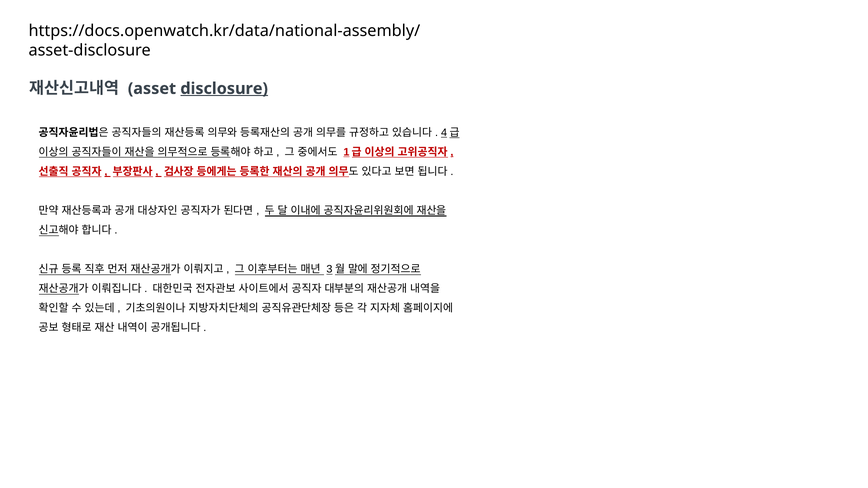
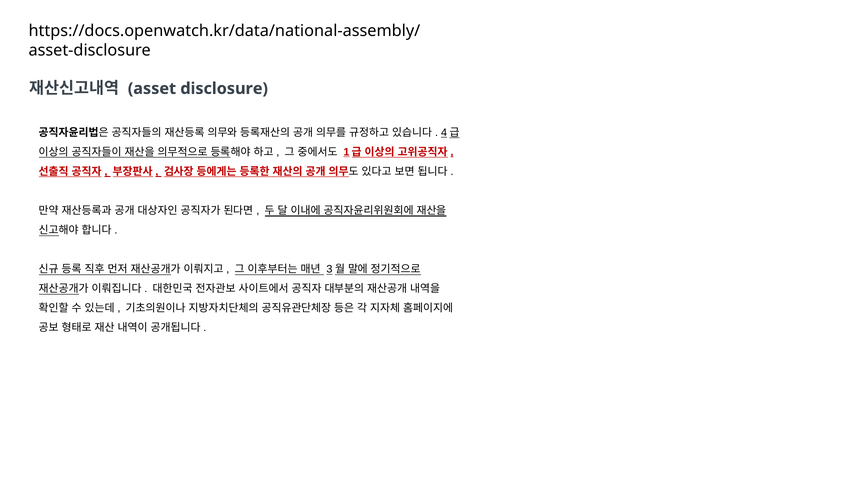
disclosure underline: present -> none
